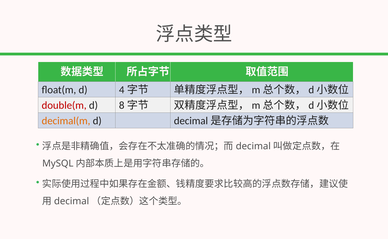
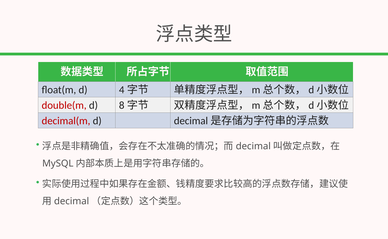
decimal(m colour: orange -> red
